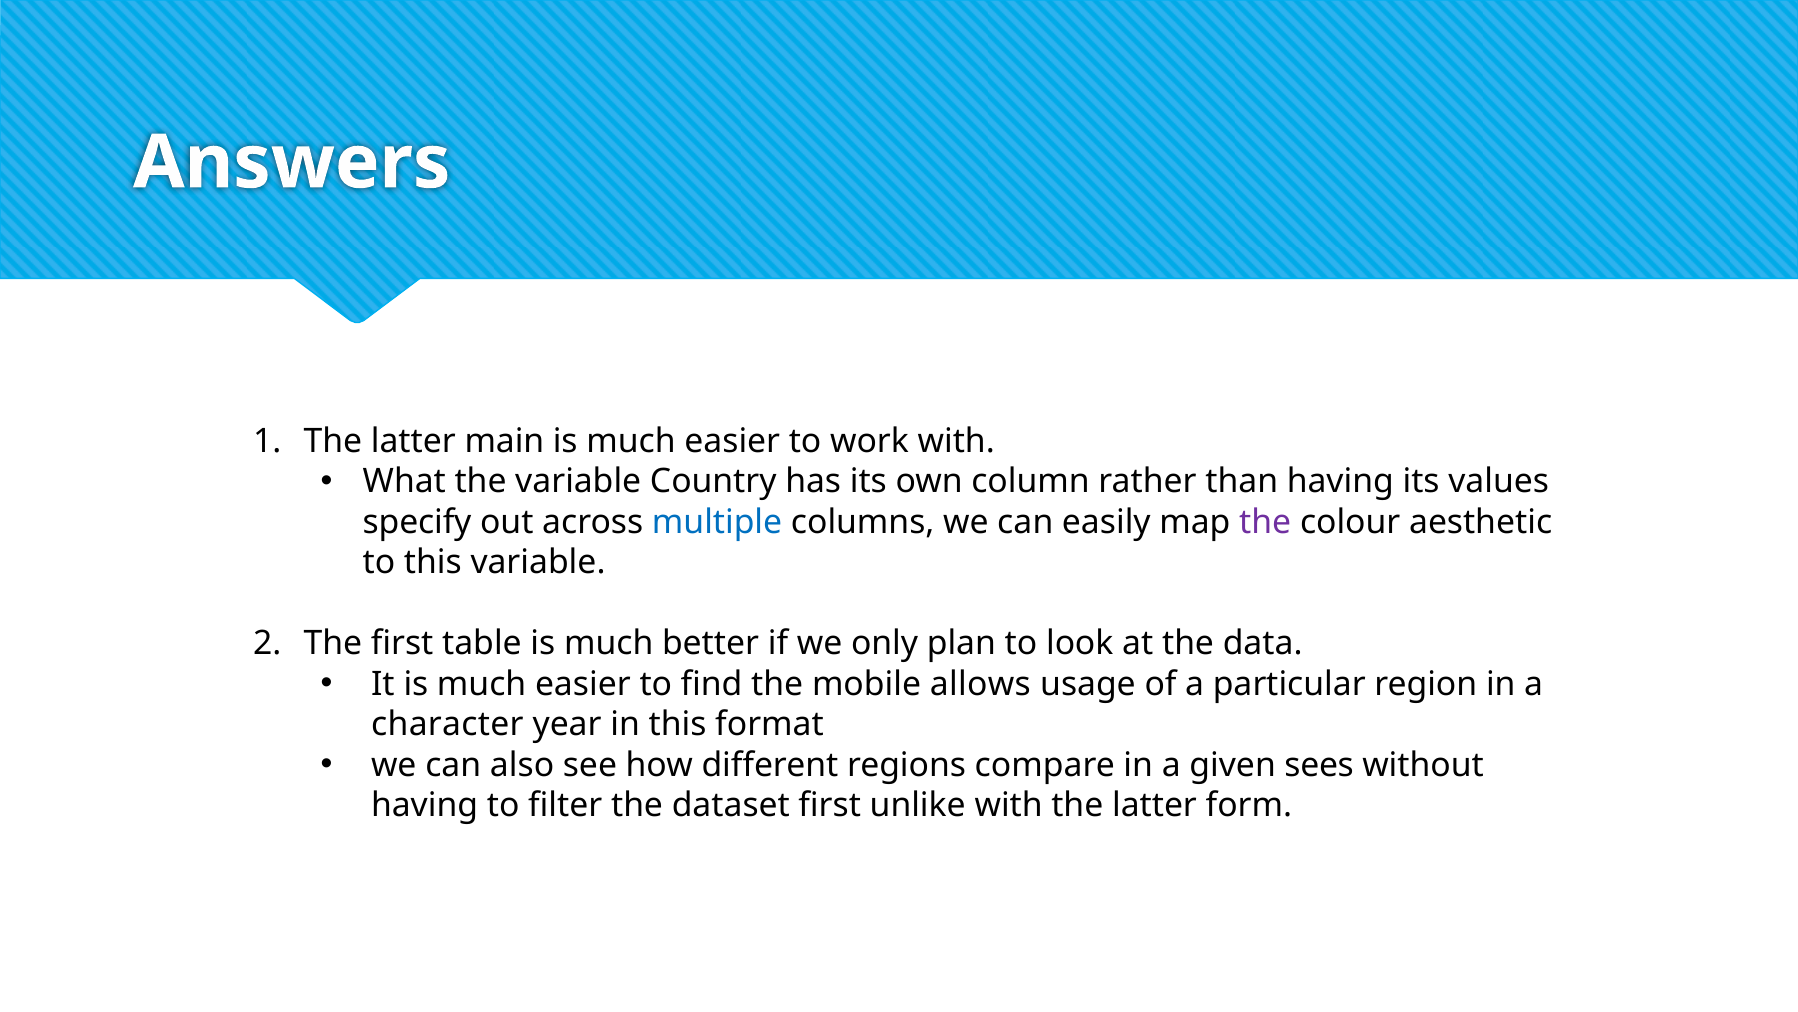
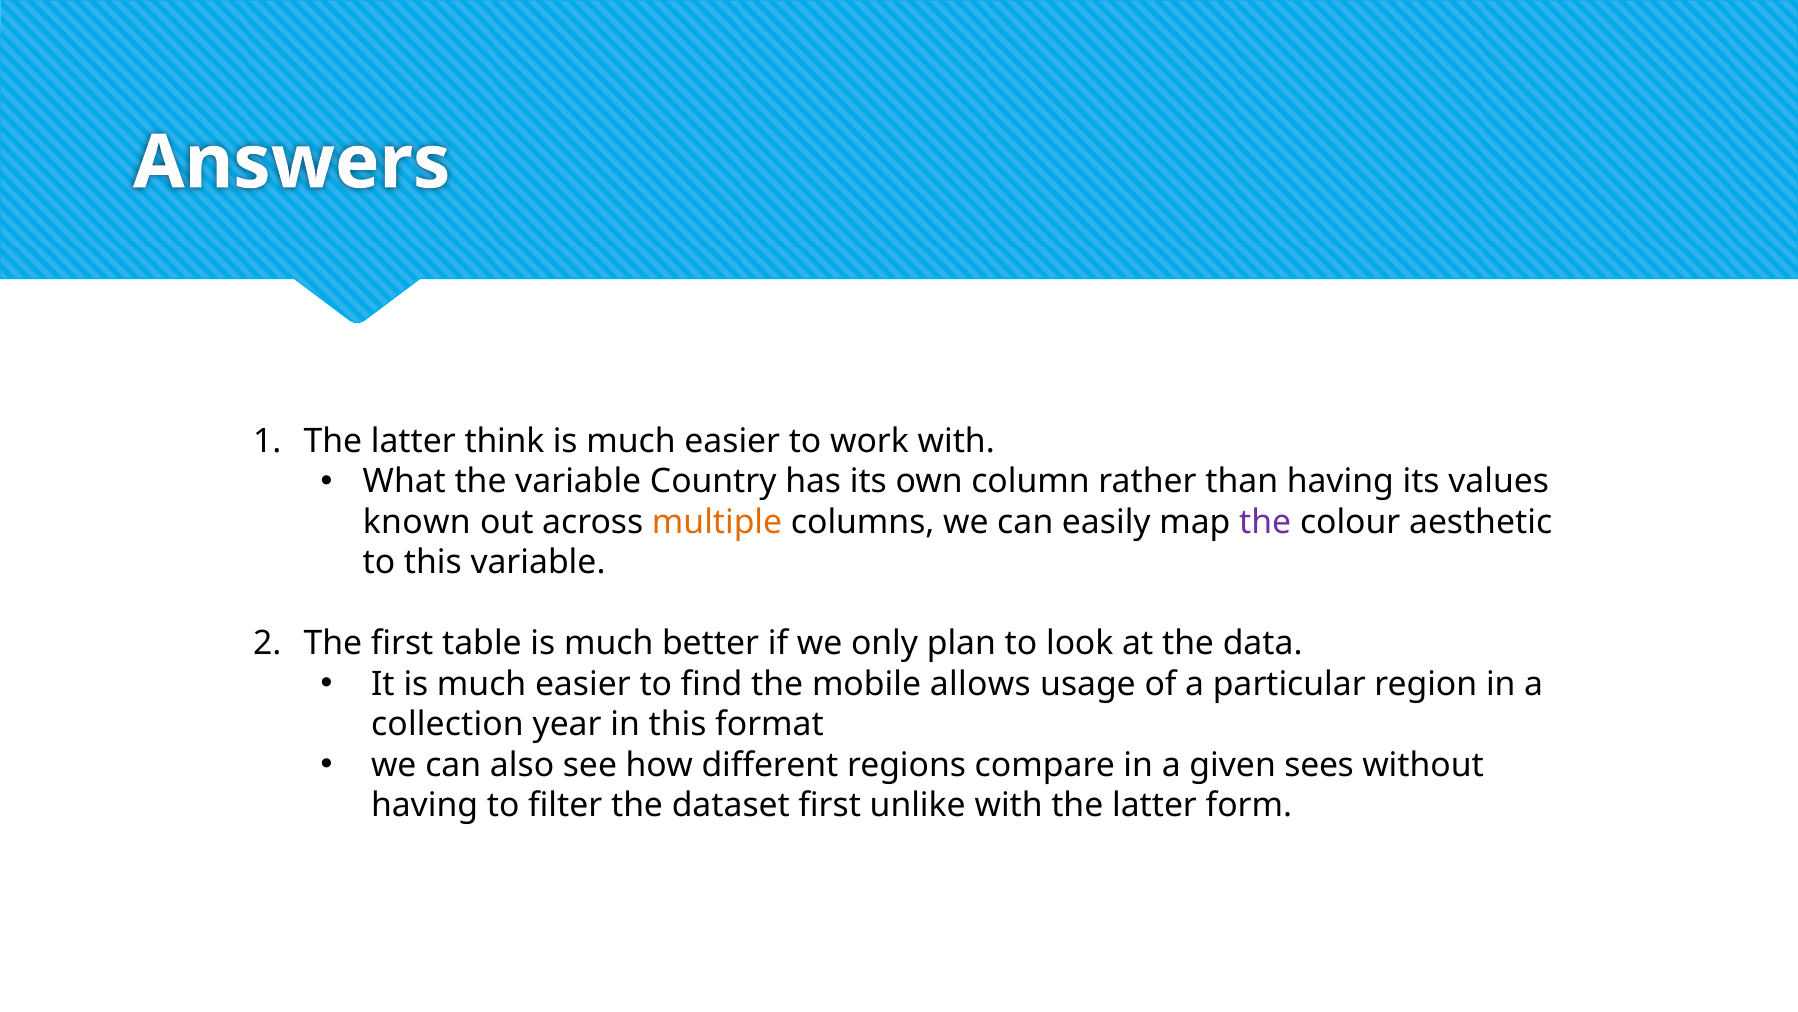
main: main -> think
specify: specify -> known
multiple colour: blue -> orange
character: character -> collection
